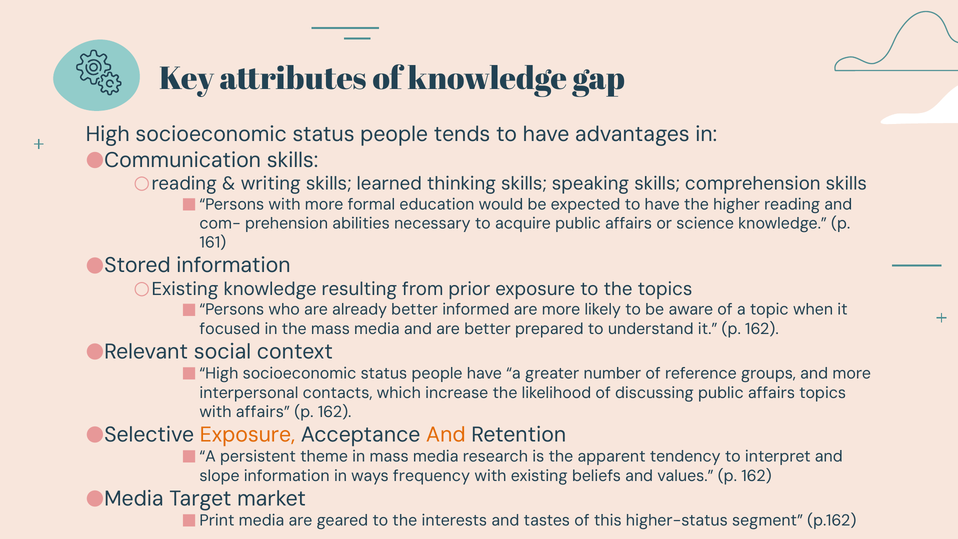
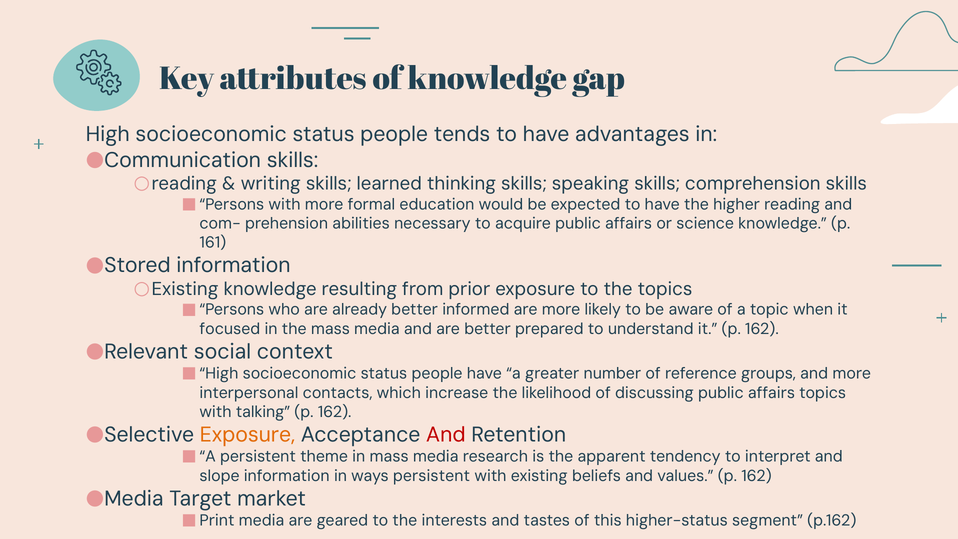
with affairs: affairs -> talking
And at (446, 435) colour: orange -> red
ways frequency: frequency -> persistent
